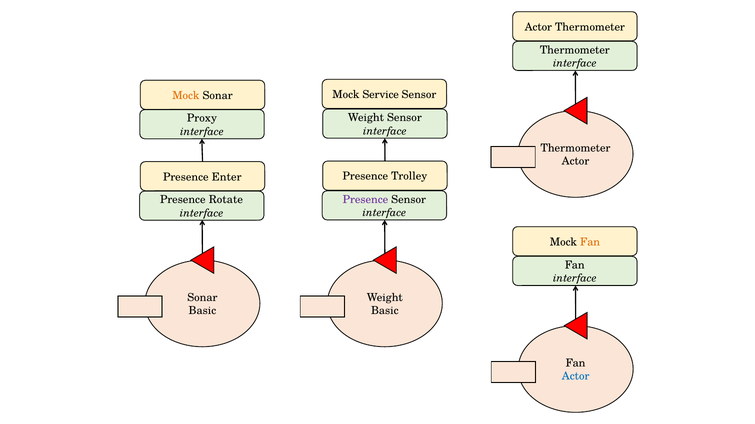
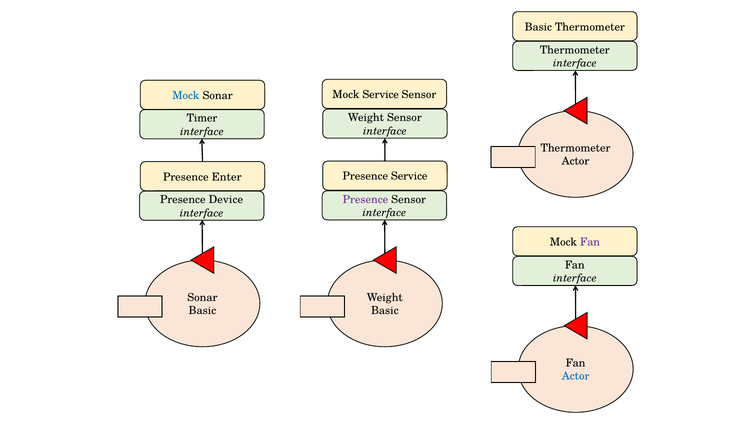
Actor at (538, 27): Actor -> Basic
Mock at (186, 96) colour: orange -> blue
Proxy: Proxy -> Timer
Presence Trolley: Trolley -> Service
Rotate: Rotate -> Device
Fan at (590, 242) colour: orange -> purple
